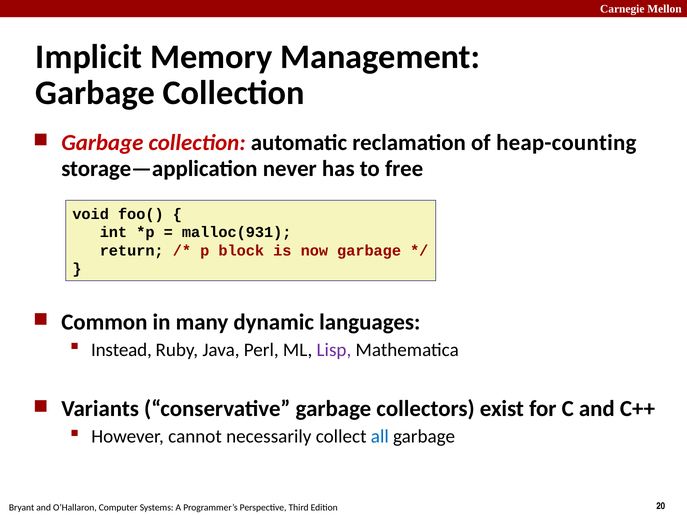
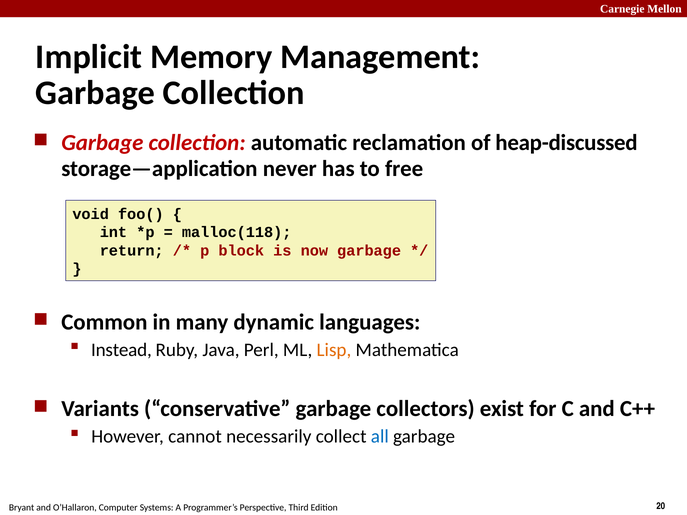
heap-counting: heap-counting -> heap-discussed
malloc(931: malloc(931 -> malloc(118
Lisp colour: purple -> orange
